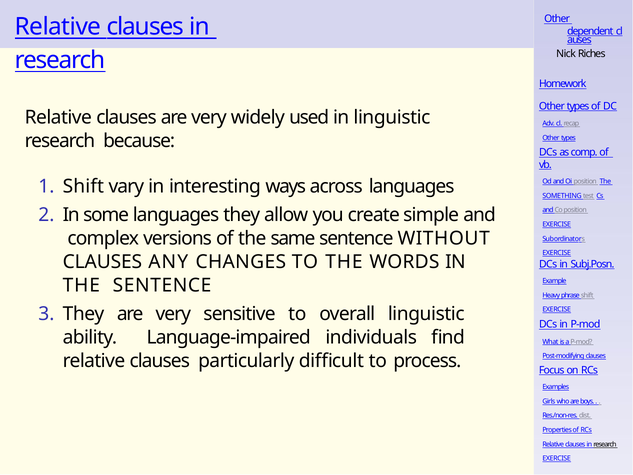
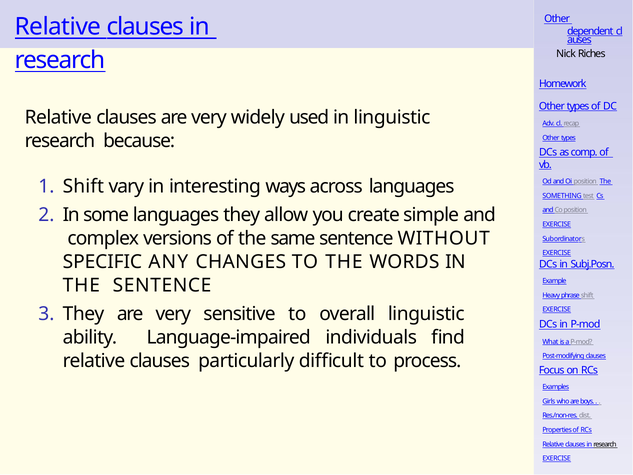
CLAUSES at (102, 262): CLAUSES -> SPECIFIC
